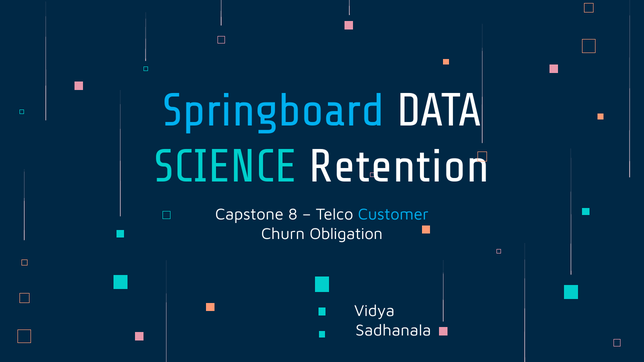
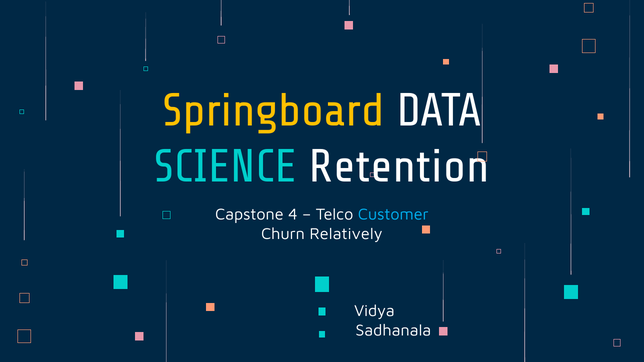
Springboard colour: light blue -> yellow
8: 8 -> 4
Obligation: Obligation -> Relatively
